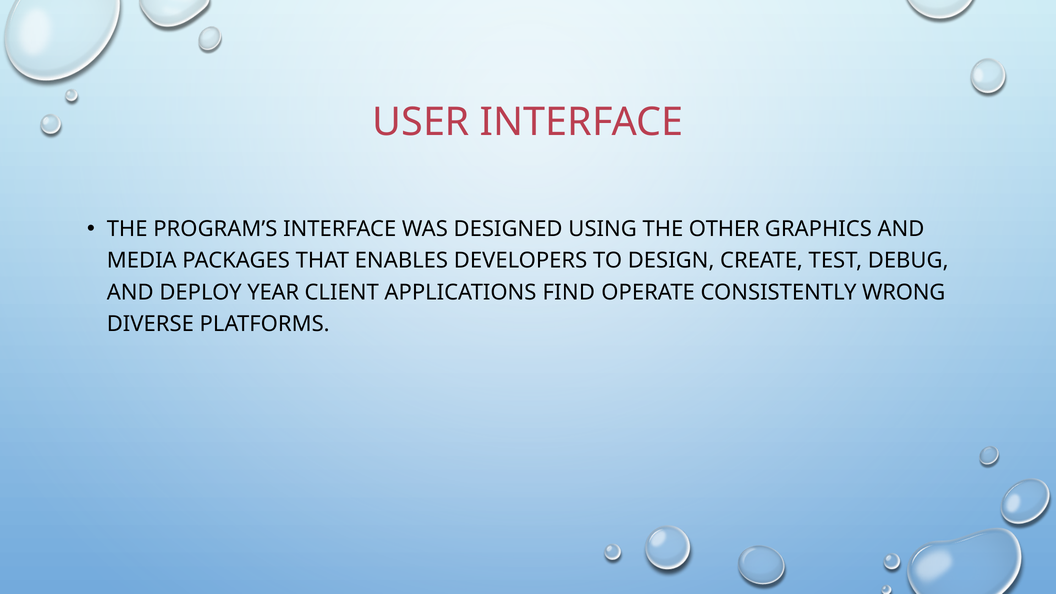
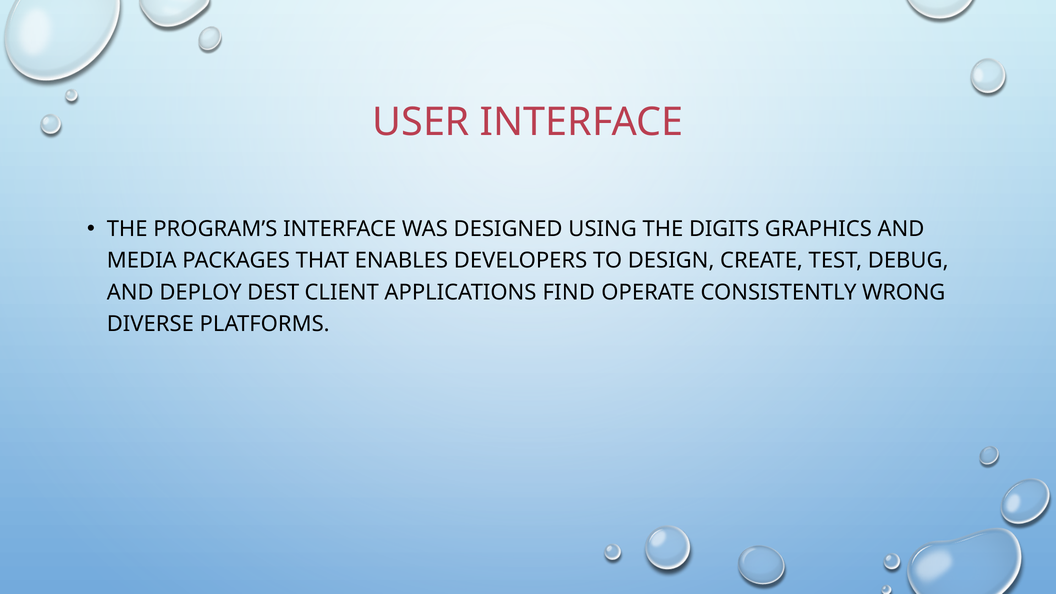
OTHER: OTHER -> DIGITS
YEAR: YEAR -> DEST
